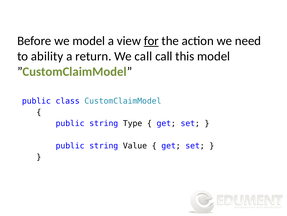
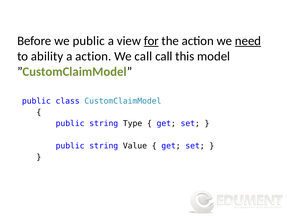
we model: model -> public
need underline: none -> present
a return: return -> action
